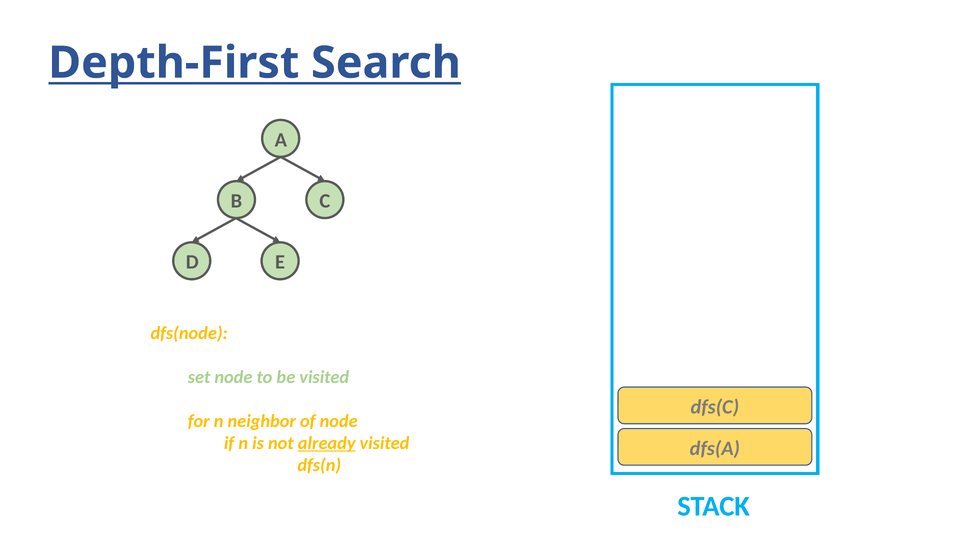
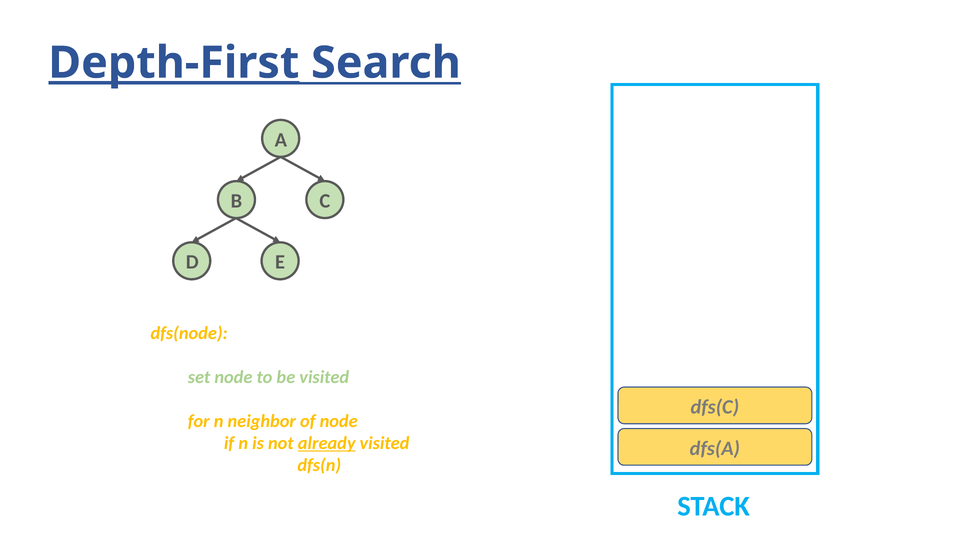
Depth-First underline: none -> present
